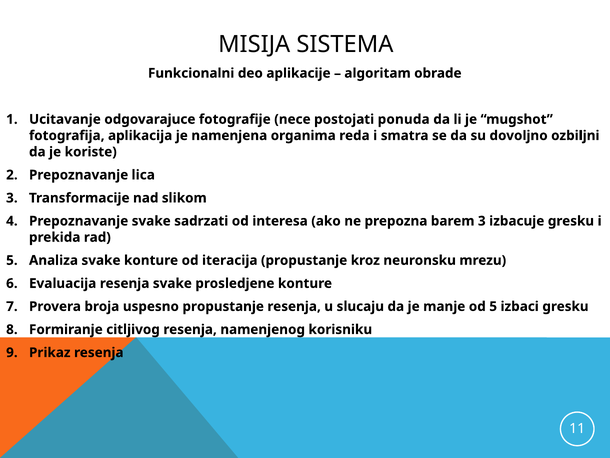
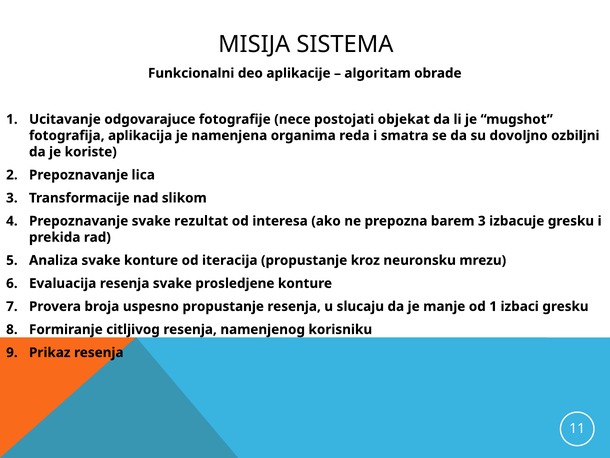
ponuda: ponuda -> objekat
sadrzati: sadrzati -> rezultat
od 5: 5 -> 1
